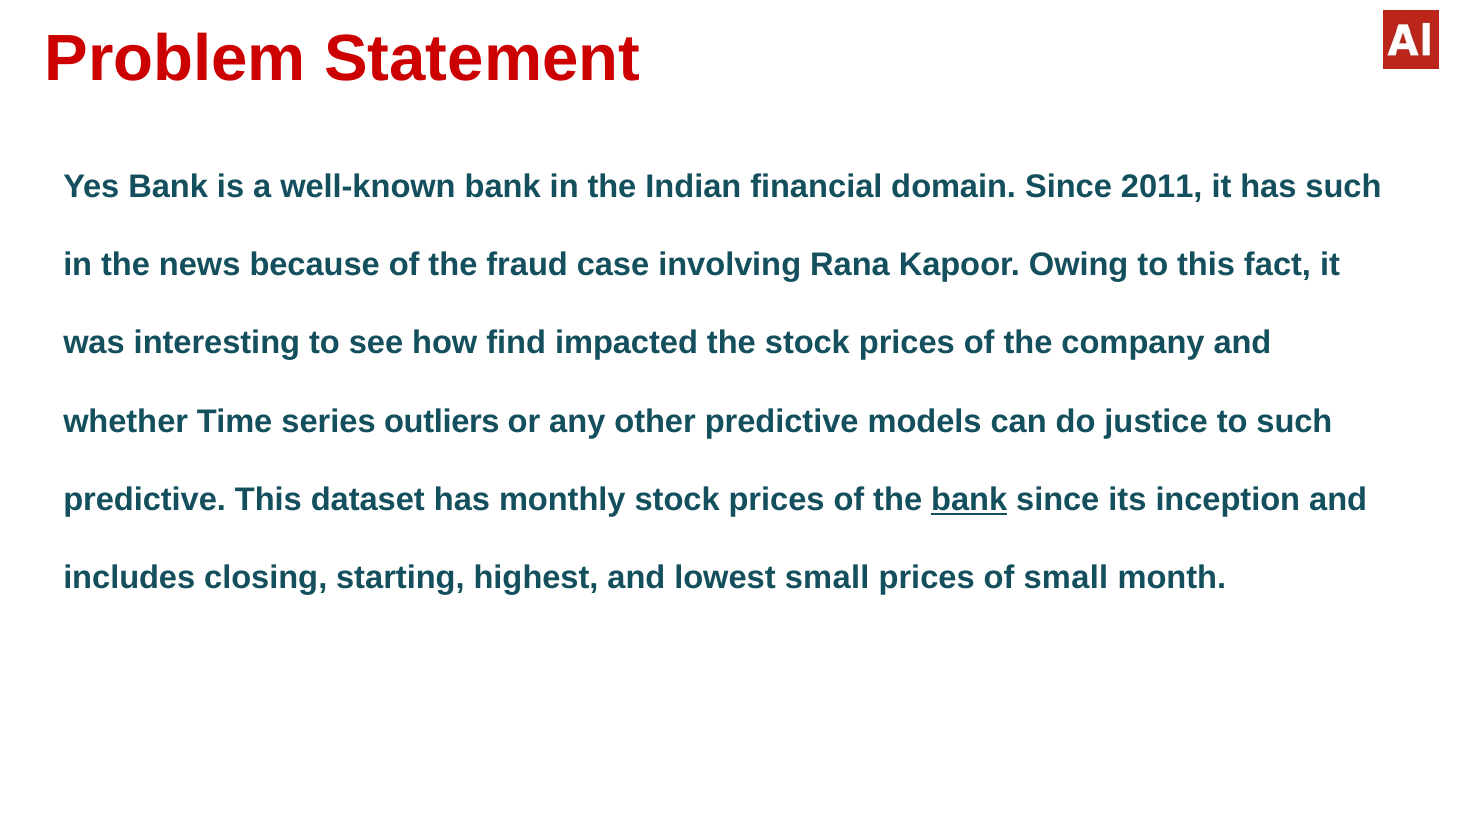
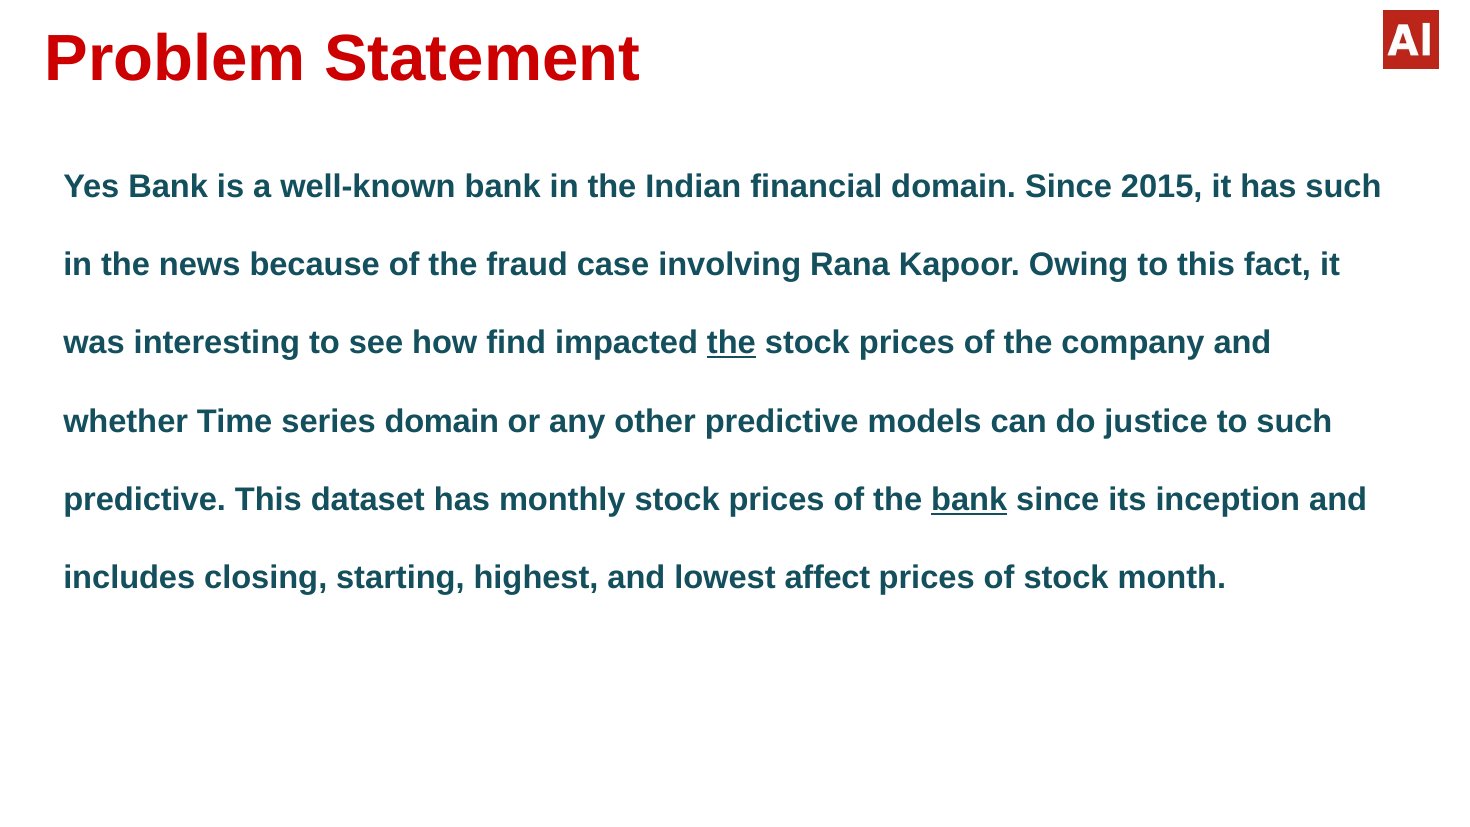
2011: 2011 -> 2015
the at (731, 343) underline: none -> present
series outliers: outliers -> domain
lowest small: small -> affect
of small: small -> stock
